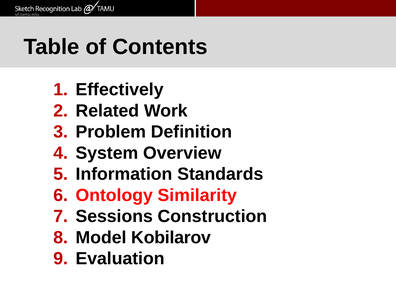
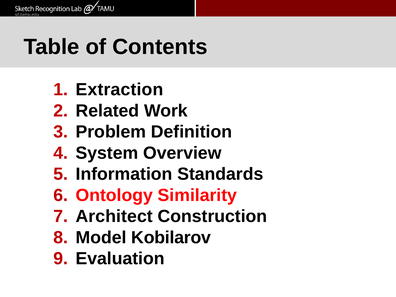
Effectively: Effectively -> Extraction
Sessions: Sessions -> Architect
